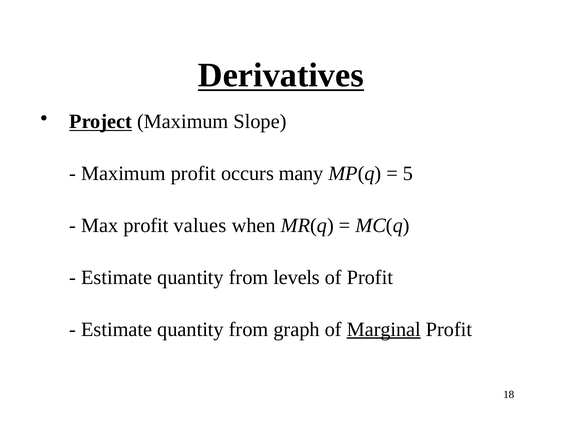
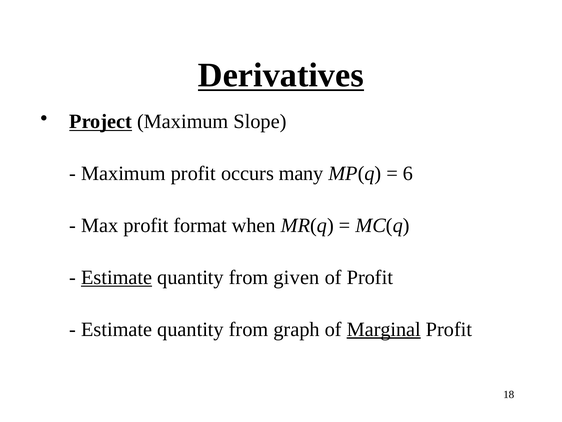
5: 5 -> 6
values: values -> format
Estimate at (117, 277) underline: none -> present
levels: levels -> given
